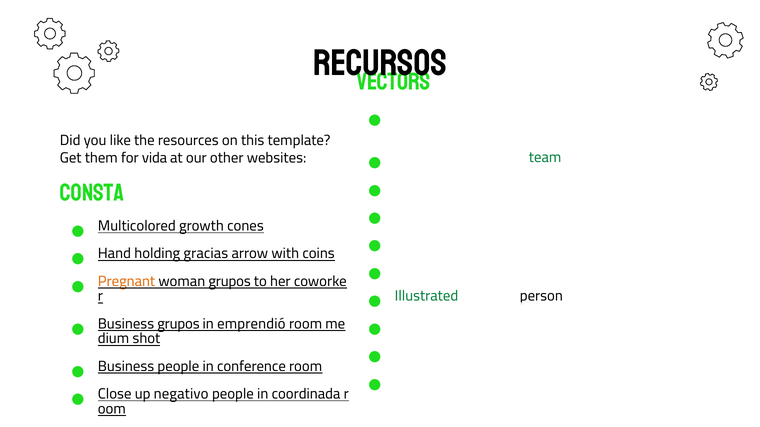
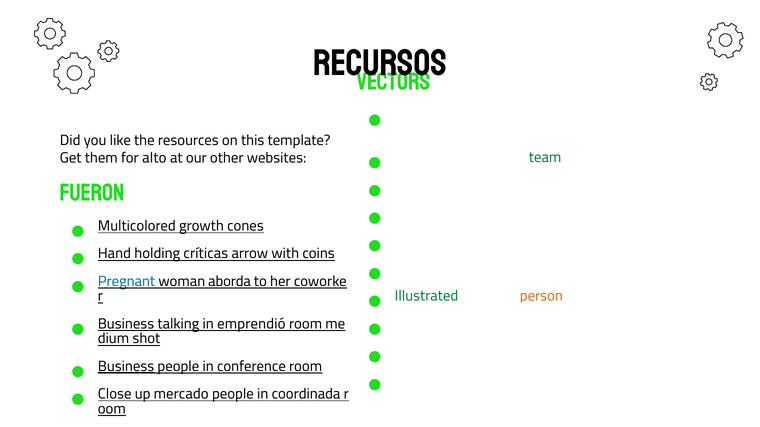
vida: vida -> alto
CONSTA: CONSTA -> FUERON
gracias: gracias -> críticas
Pregnant colour: orange -> blue
woman grupos: grupos -> aborda
person colour: black -> orange
Business grupos: grupos -> talking
Business at (126, 367) underline: none -> present
negativo: negativo -> mercado
